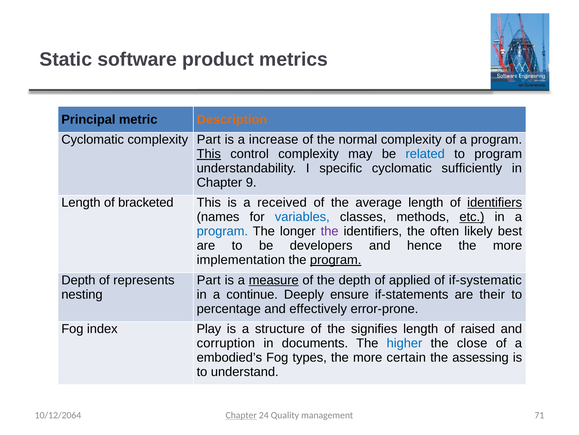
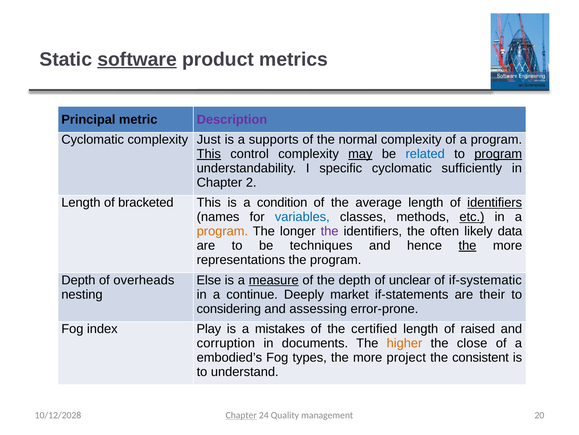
software underline: none -> present
Description colour: orange -> purple
complexity Part: Part -> Just
increase: increase -> supports
may underline: none -> present
program at (498, 154) underline: none -> present
9: 9 -> 2
received: received -> condition
program at (222, 231) colour: blue -> orange
best: best -> data
developers: developers -> techniques
the at (467, 245) underline: none -> present
implementation: implementation -> representations
program at (336, 260) underline: present -> none
represents: represents -> overheads
Part at (209, 280): Part -> Else
applied: applied -> unclear
ensure: ensure -> market
percentage: percentage -> considering
effectively: effectively -> assessing
structure: structure -> mistakes
signifies: signifies -> certified
higher colour: blue -> orange
certain: certain -> project
assessing: assessing -> consistent
71: 71 -> 20
10/12/2064: 10/12/2064 -> 10/12/2028
